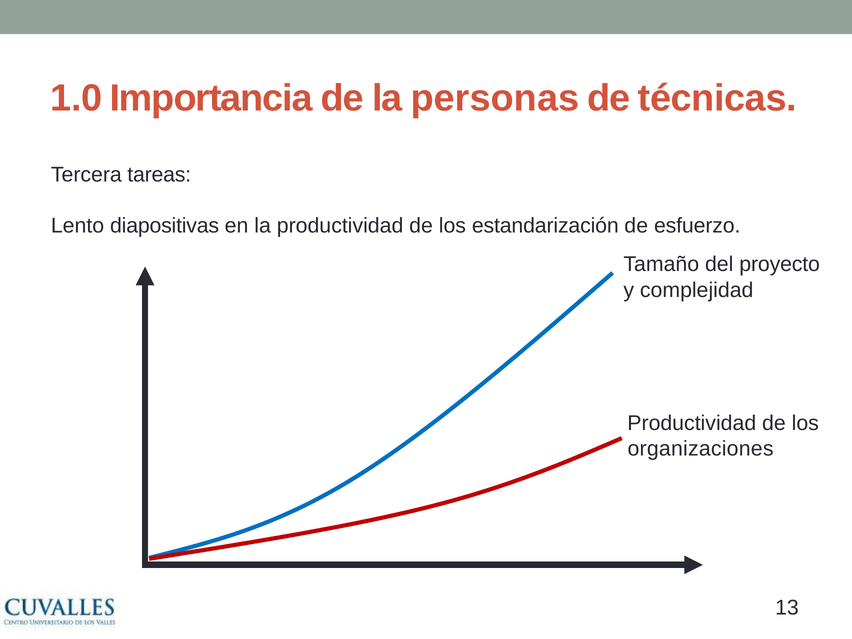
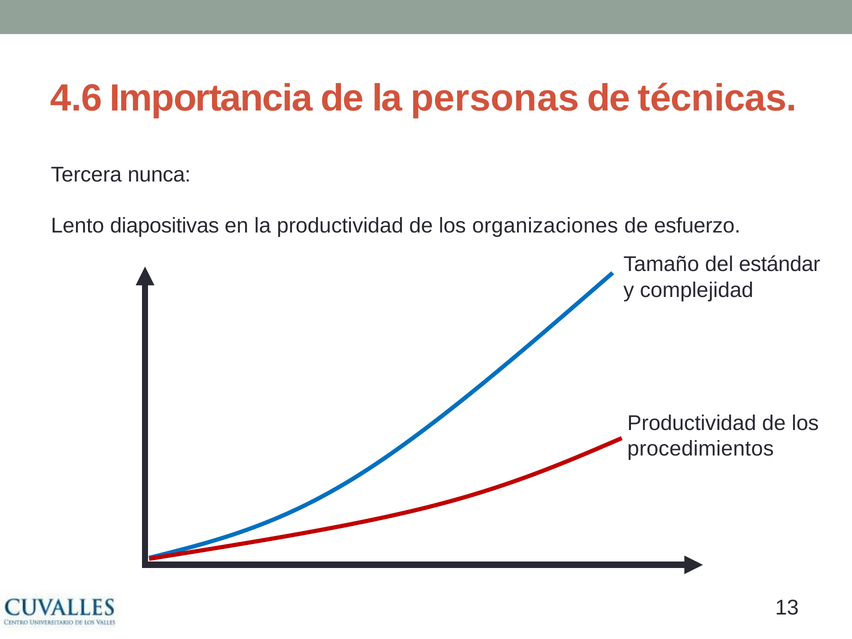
1.0: 1.0 -> 4.6
tareas: tareas -> nunca
estandarización: estandarización -> organizaciones
proyecto: proyecto -> estándar
organizaciones: organizaciones -> procedimientos
